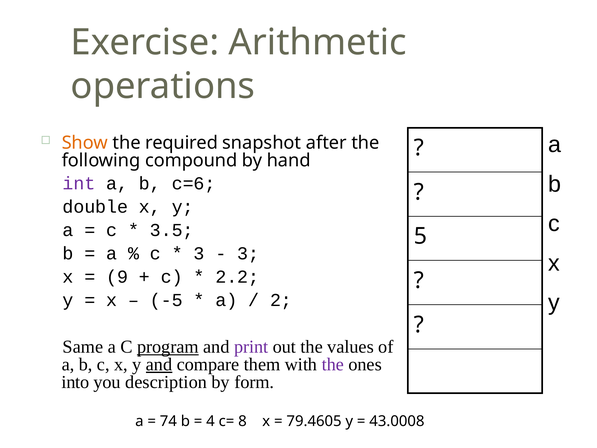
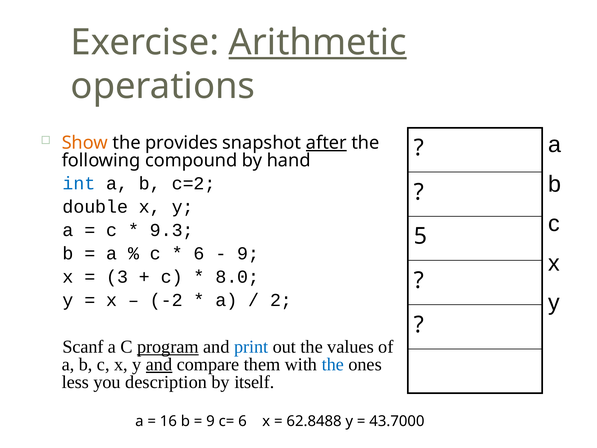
Arithmetic underline: none -> present
required: required -> provides
after underline: none -> present
int colour: purple -> blue
c=6: c=6 -> c=2
3.5: 3.5 -> 9.3
3 at (199, 253): 3 -> 6
3 at (248, 253): 3 -> 9
9: 9 -> 3
2.2: 2.2 -> 8.0
-5: -5 -> -2
Same: Same -> Scanf
print colour: purple -> blue
the at (333, 364) colour: purple -> blue
into: into -> less
form: form -> itself
74: 74 -> 16
4 at (211, 421): 4 -> 9
c= 8: 8 -> 6
79.4605: 79.4605 -> 62.8488
43.0008: 43.0008 -> 43.7000
